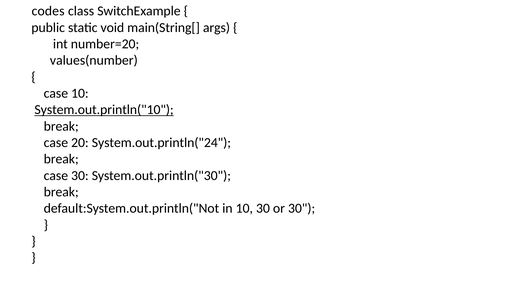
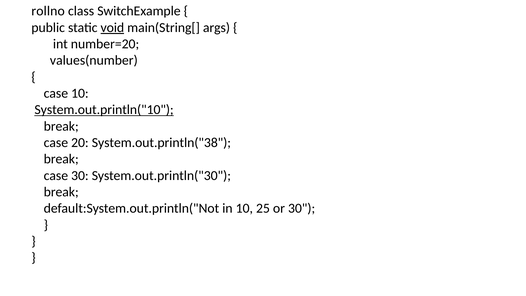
codes: codes -> rollno
void underline: none -> present
System.out.println("24: System.out.println("24 -> System.out.println("38
10 30: 30 -> 25
